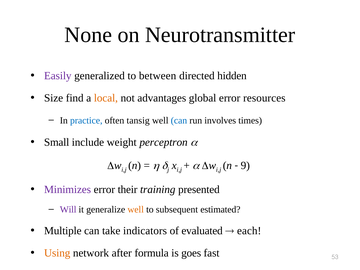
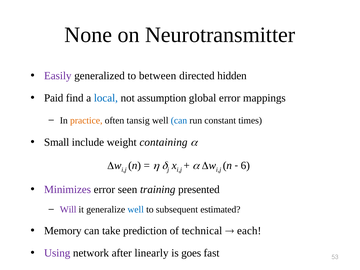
Size: Size -> Paid
local colour: orange -> blue
advantages: advantages -> assumption
resources: resources -> mappings
practice colour: blue -> orange
involves: involves -> constant
perceptron: perceptron -> containing
9: 9 -> 6
their: their -> seen
well at (136, 209) colour: orange -> blue
Multiple: Multiple -> Memory
indicators: indicators -> prediction
evaluated: evaluated -> technical
Using colour: orange -> purple
formula: formula -> linearly
